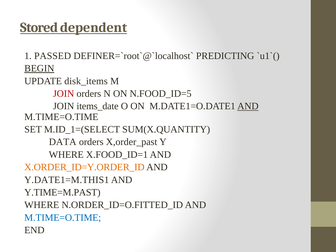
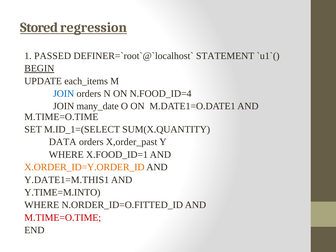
dependent: dependent -> regression
PREDICTING: PREDICTING -> STATEMENT
disk_items: disk_items -> each_items
JOIN at (64, 94) colour: red -> blue
N.FOOD_ID=5: N.FOOD_ID=5 -> N.FOOD_ID=4
items_date: items_date -> many_date
AND at (248, 106) underline: present -> none
Y.TIME=M.PAST: Y.TIME=M.PAST -> Y.TIME=M.INTO
M.TIME=O.TIME at (63, 218) colour: blue -> red
